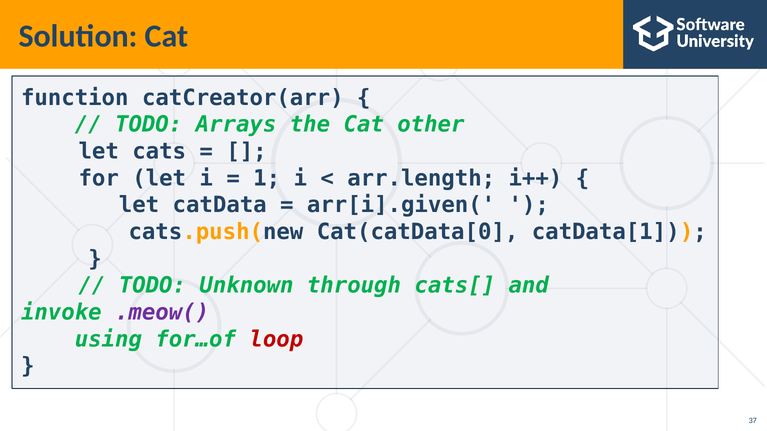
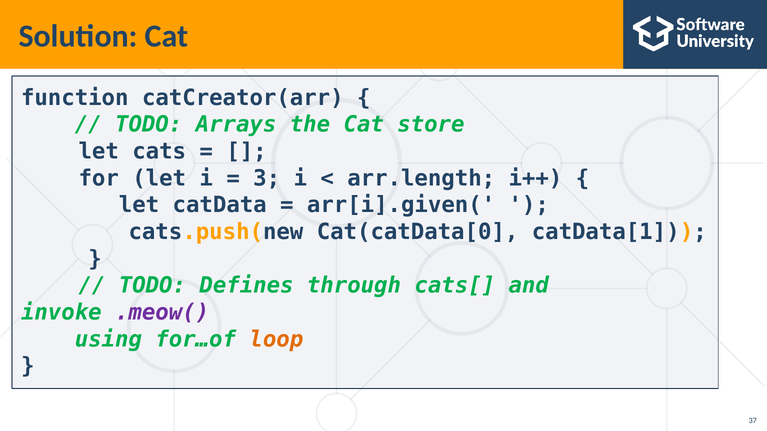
other: other -> store
1: 1 -> 3
Unknown: Unknown -> Defines
loop colour: red -> orange
